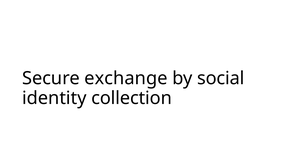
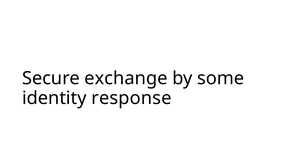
social: social -> some
collection: collection -> response
